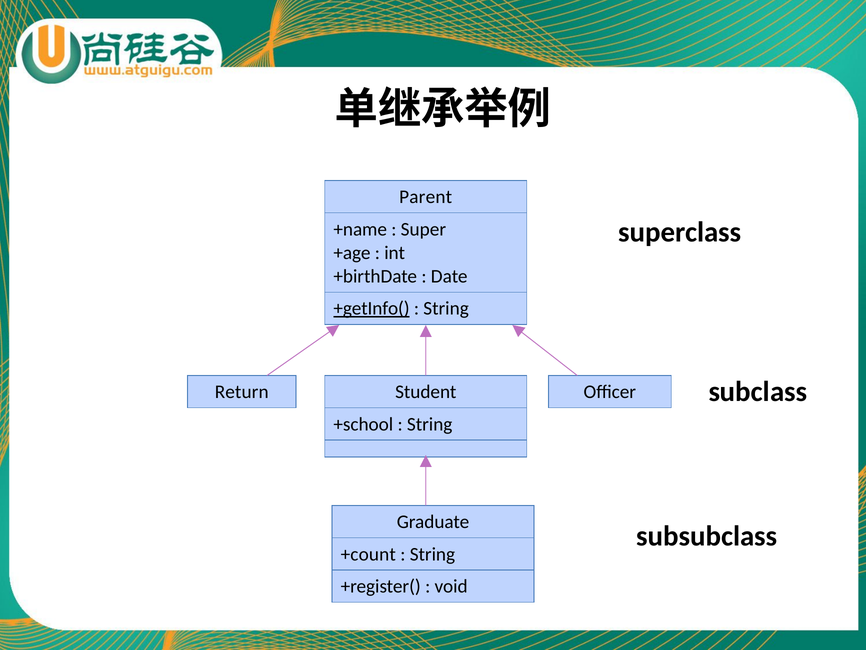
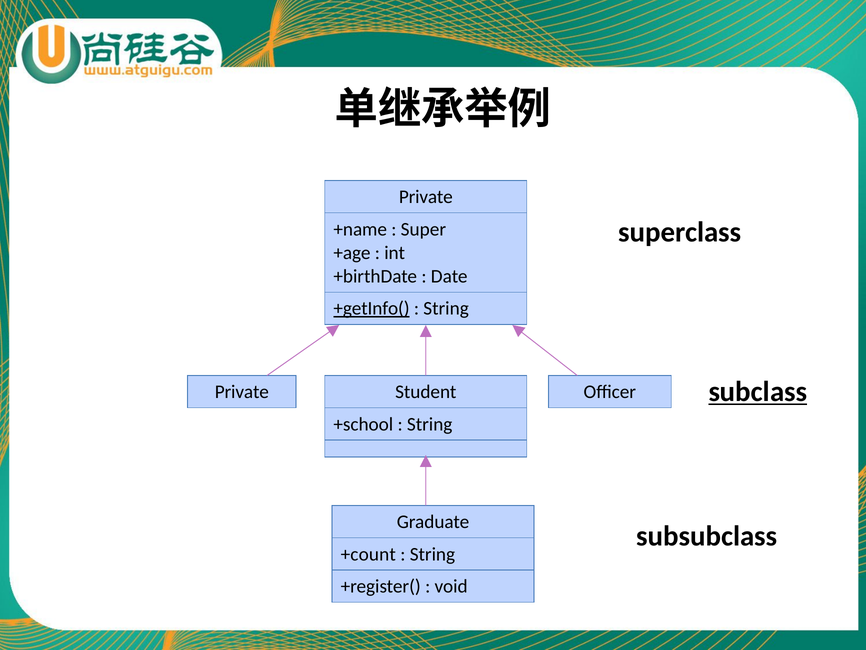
Parent at (426, 197): Parent -> Private
subclass underline: none -> present
Return at (242, 392): Return -> Private
